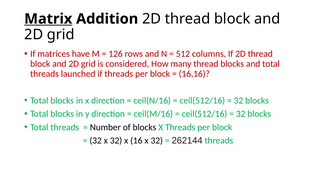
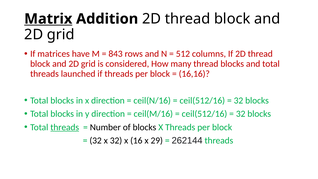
126: 126 -> 843
threads at (65, 127) underline: none -> present
16 x 32: 32 -> 29
